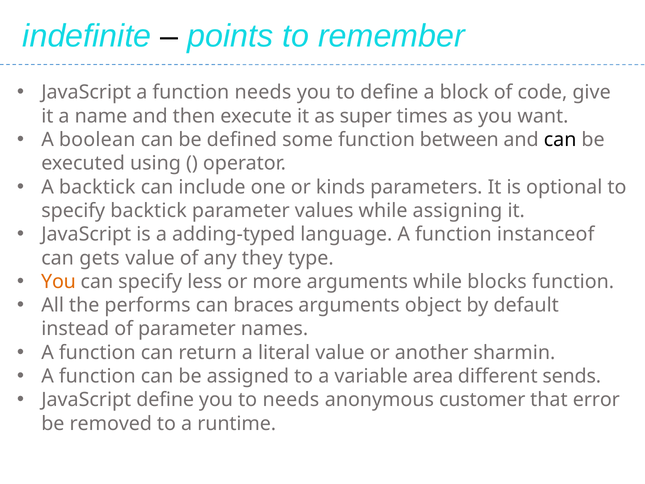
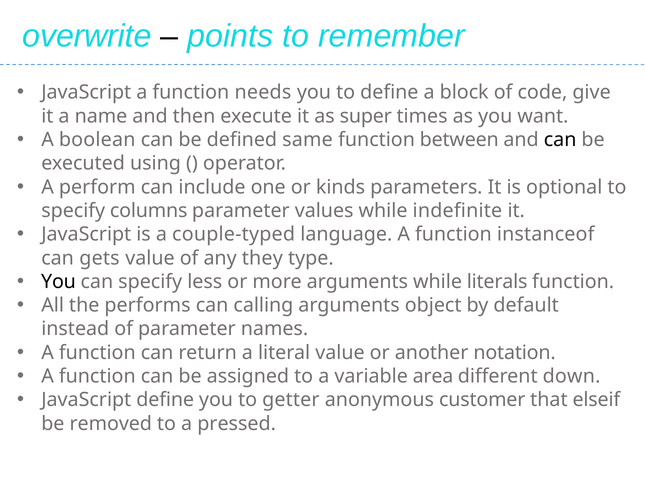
indefinite: indefinite -> overwrite
some: some -> same
A backtick: backtick -> perform
specify backtick: backtick -> columns
assigning: assigning -> indefinite
adding-typed: adding-typed -> couple-typed
You at (58, 282) colour: orange -> black
blocks: blocks -> literals
braces: braces -> calling
sharmin: sharmin -> notation
sends: sends -> down
to needs: needs -> getter
error: error -> elseif
runtime: runtime -> pressed
